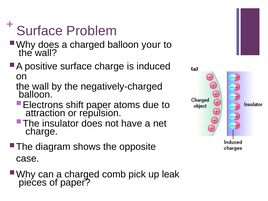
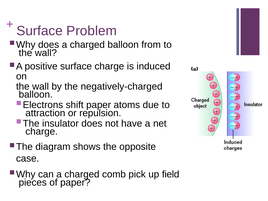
your: your -> from
leak: leak -> field
